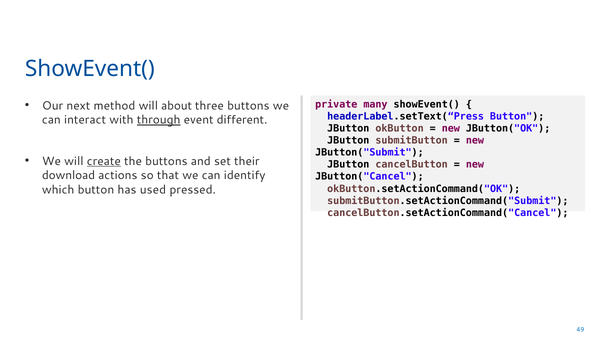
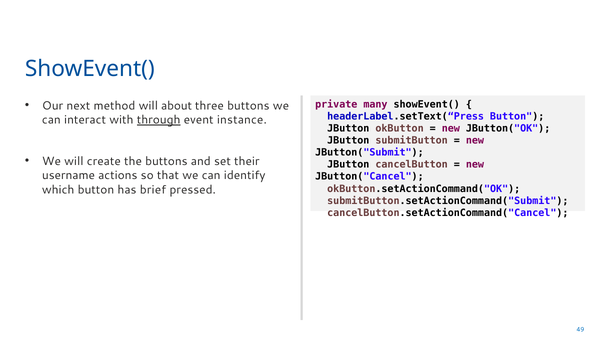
different: different -> instance
create underline: present -> none
download: download -> username
used: used -> brief
